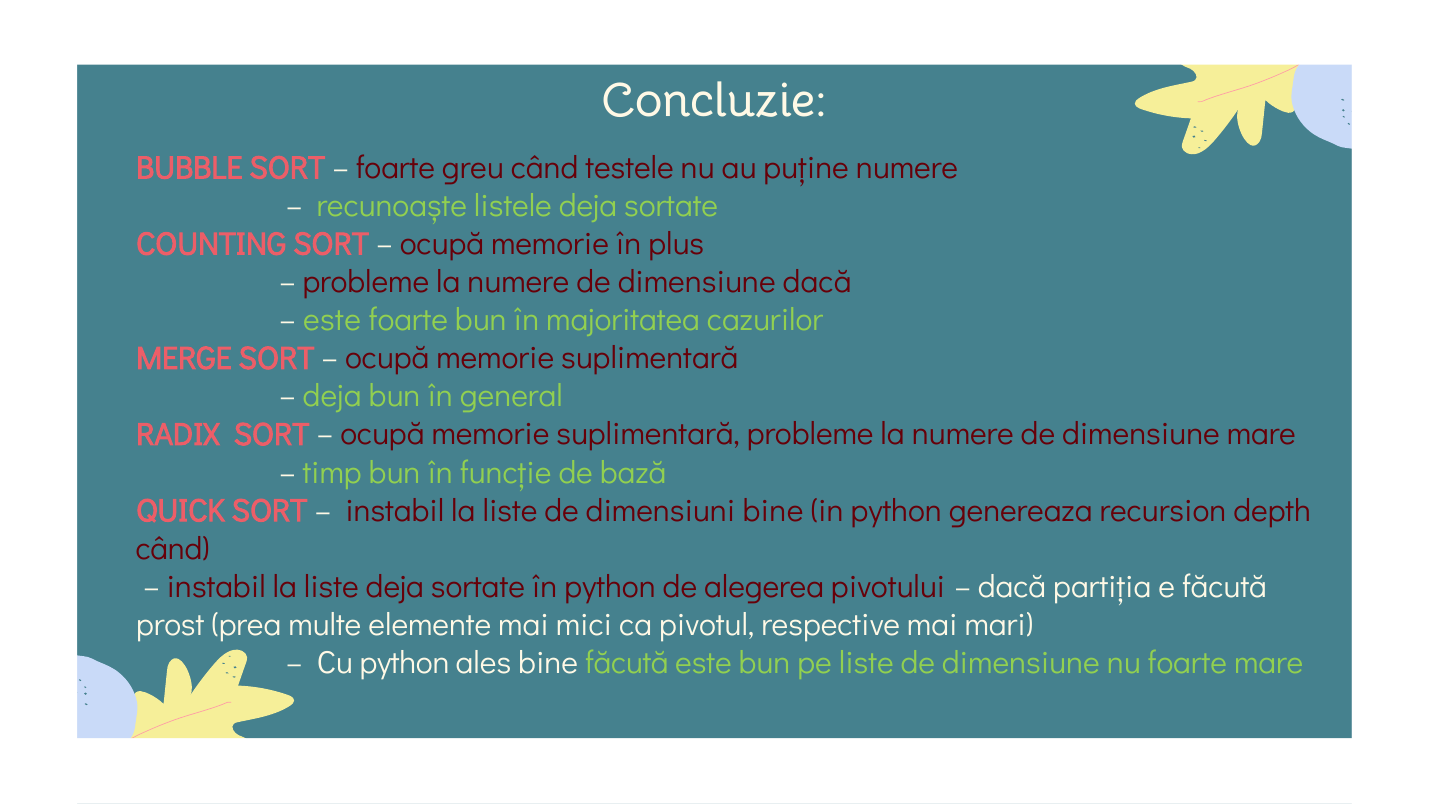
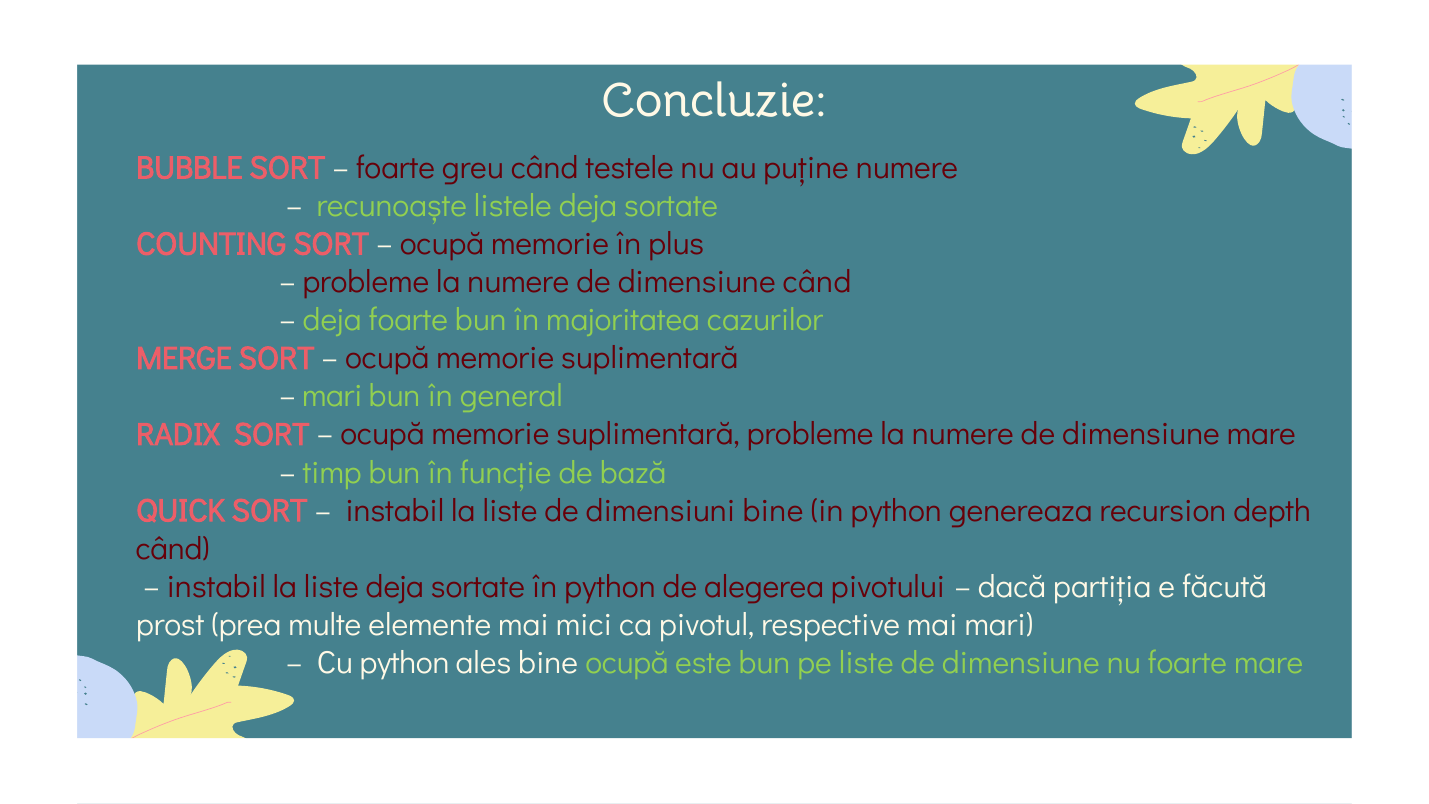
dimensiune dacă: dacă -> când
este at (332, 320): este -> deja
deja at (332, 396): deja -> mari
bine făcută: făcută -> ocupă
